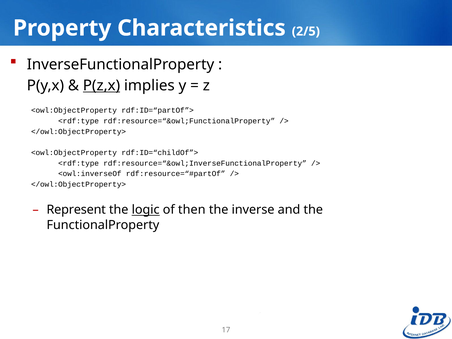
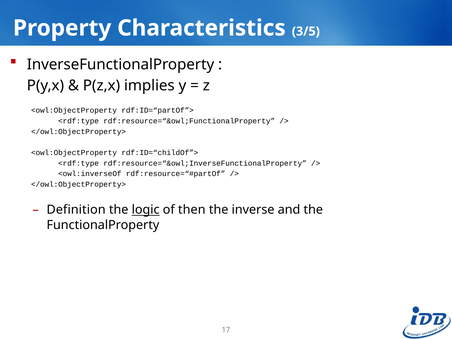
2/5: 2/5 -> 3/5
P(z,x underline: present -> none
Represent: Represent -> Definition
